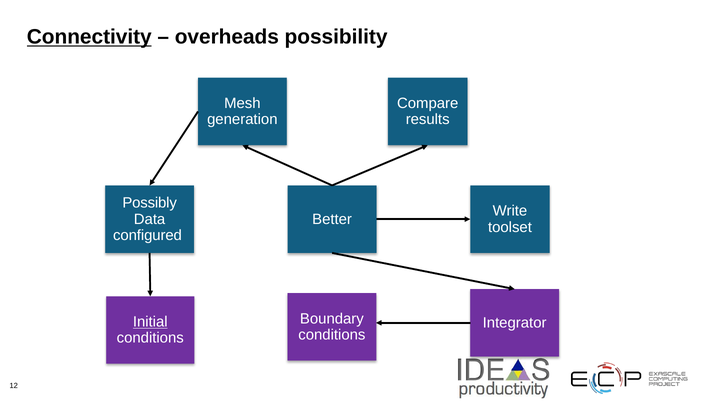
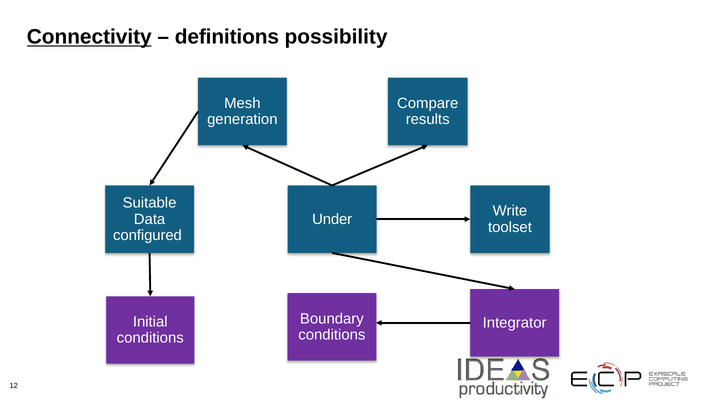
overheads: overheads -> definitions
Possibly: Possibly -> Suitable
Better: Better -> Under
Initial underline: present -> none
